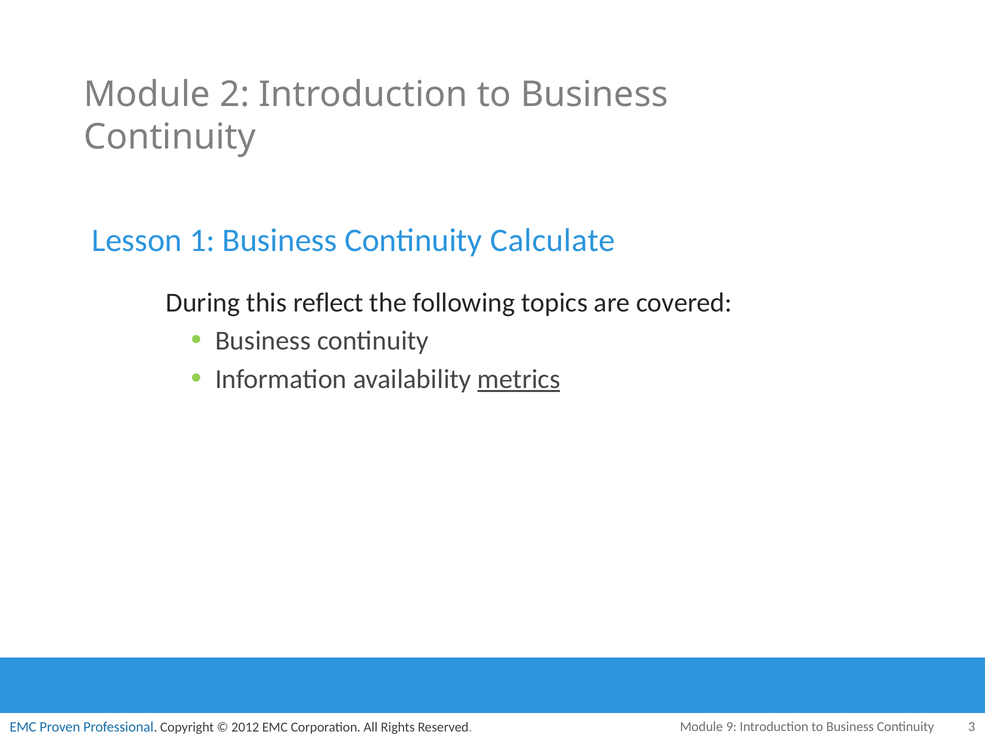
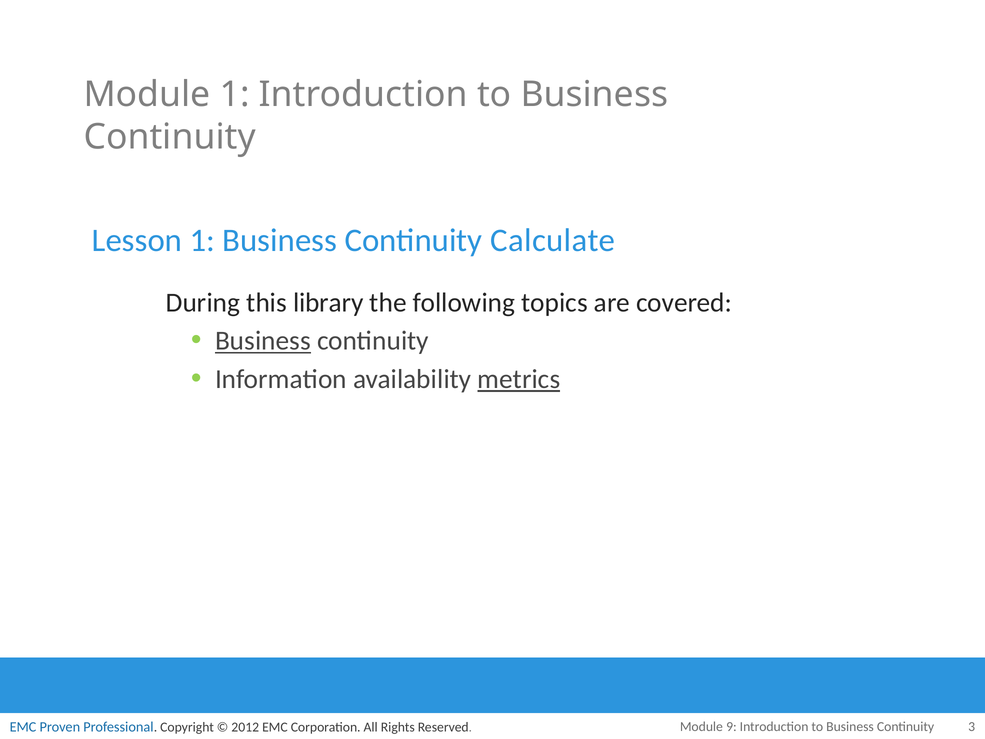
Module 2: 2 -> 1
reflect: reflect -> library
Business at (263, 341) underline: none -> present
